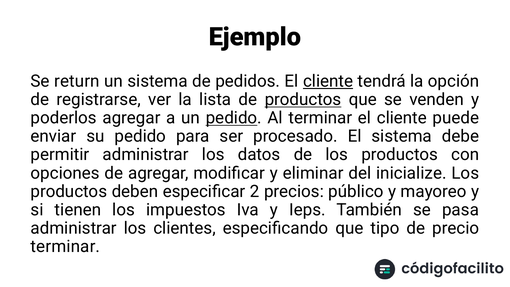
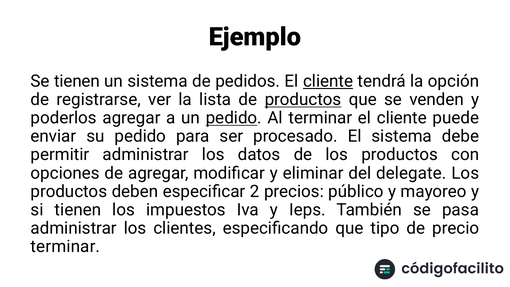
Se return: return -> tienen
inicialize: inicialize -> delegate
